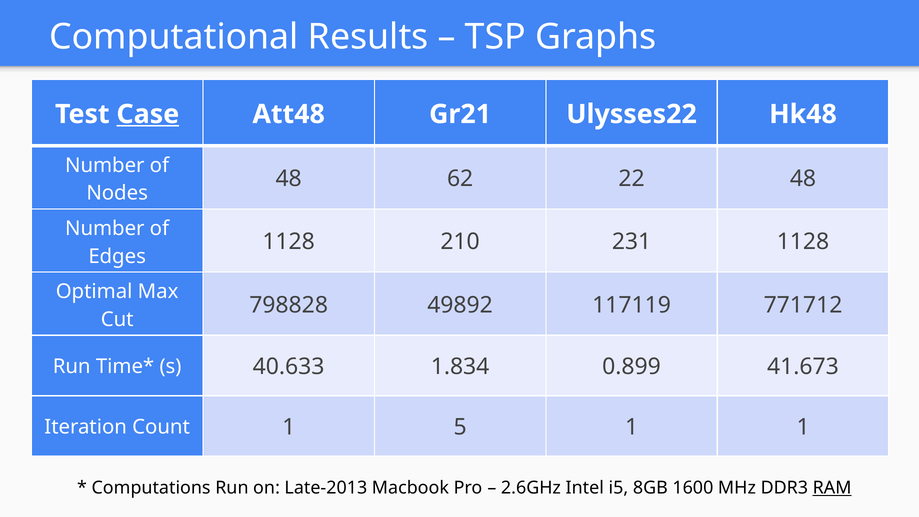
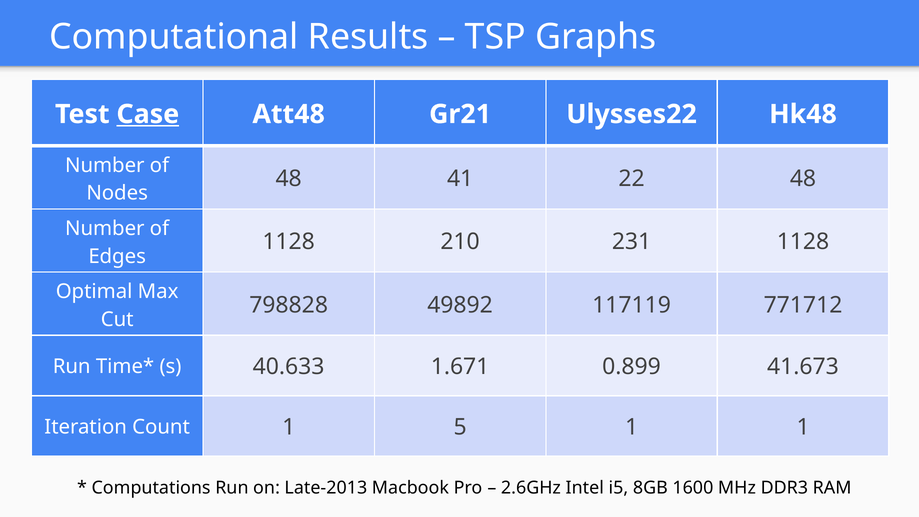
62: 62 -> 41
1.834: 1.834 -> 1.671
RAM underline: present -> none
